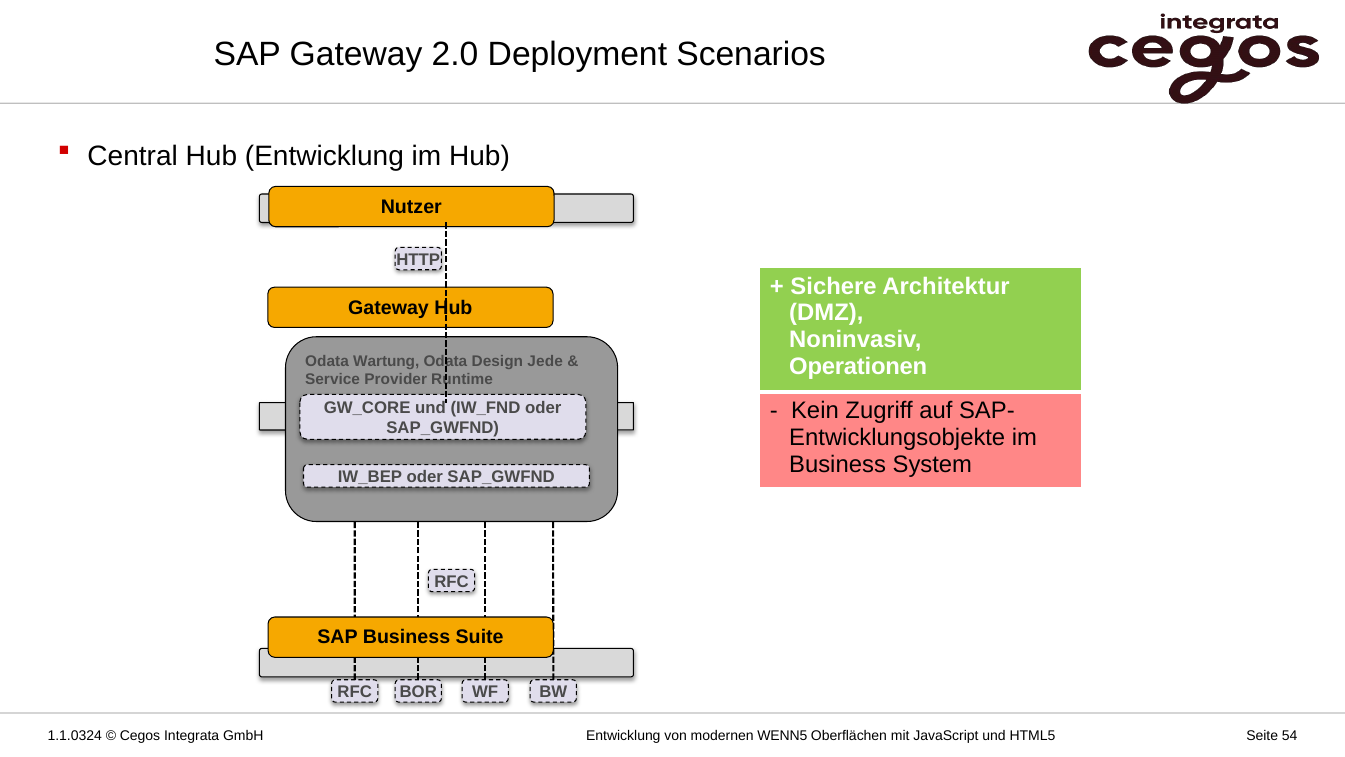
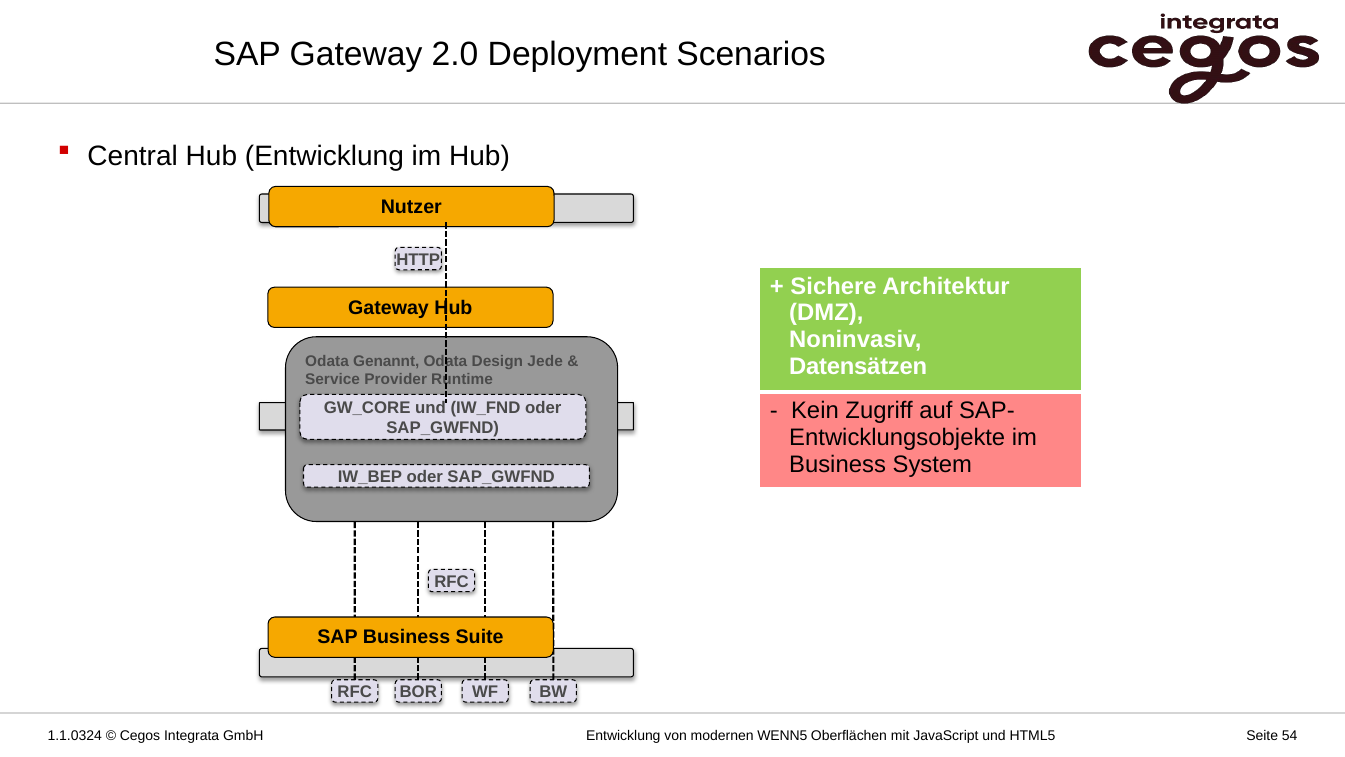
Wartung: Wartung -> Genannt
Operationen: Operationen -> Datensätzen
